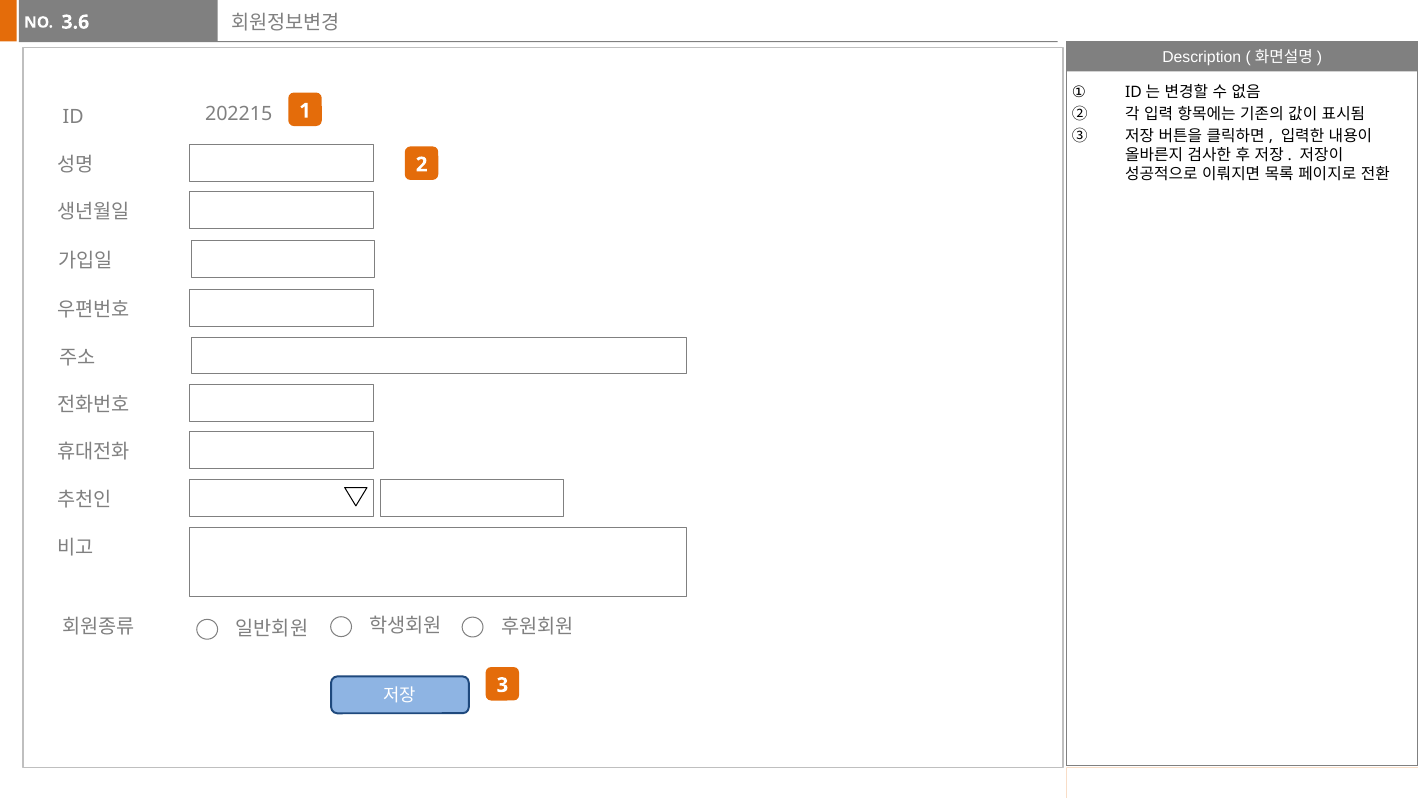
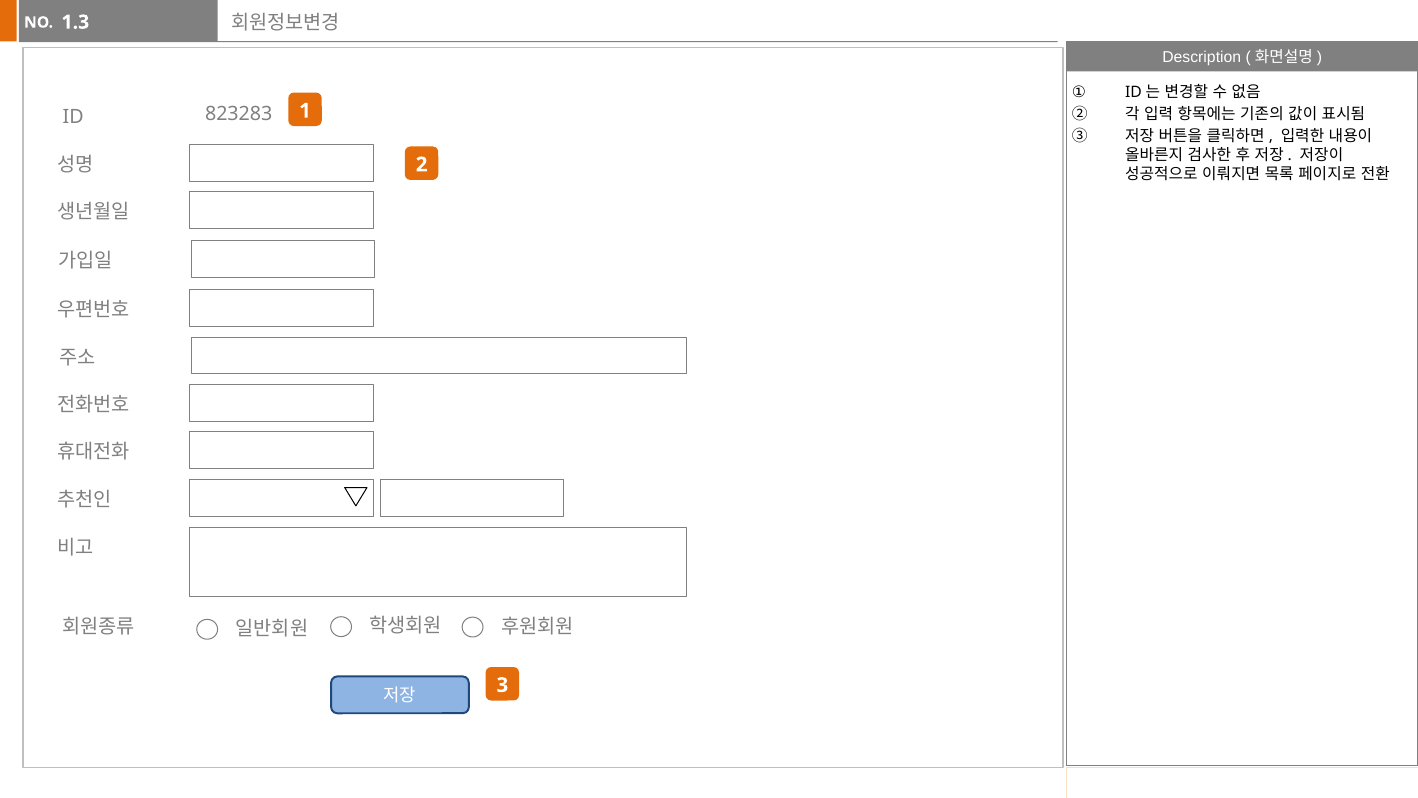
3.6: 3.6 -> 1.3
202215: 202215 -> 823283
